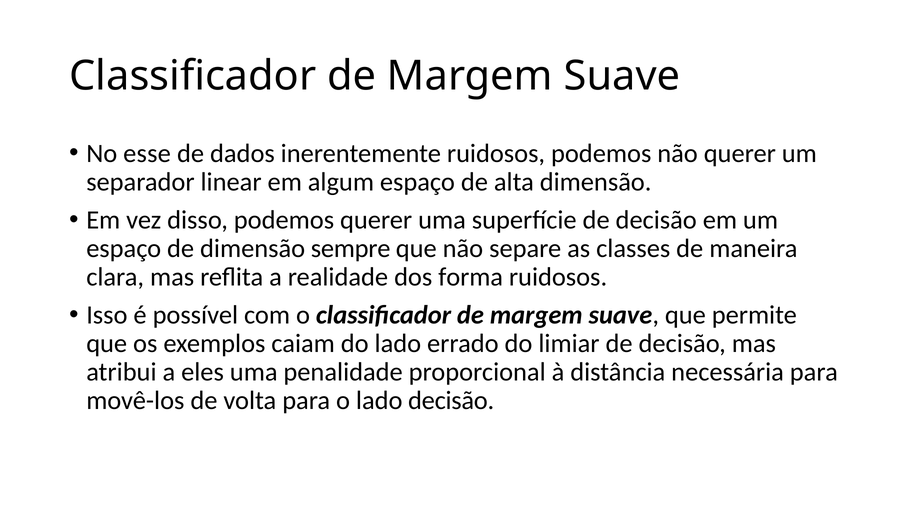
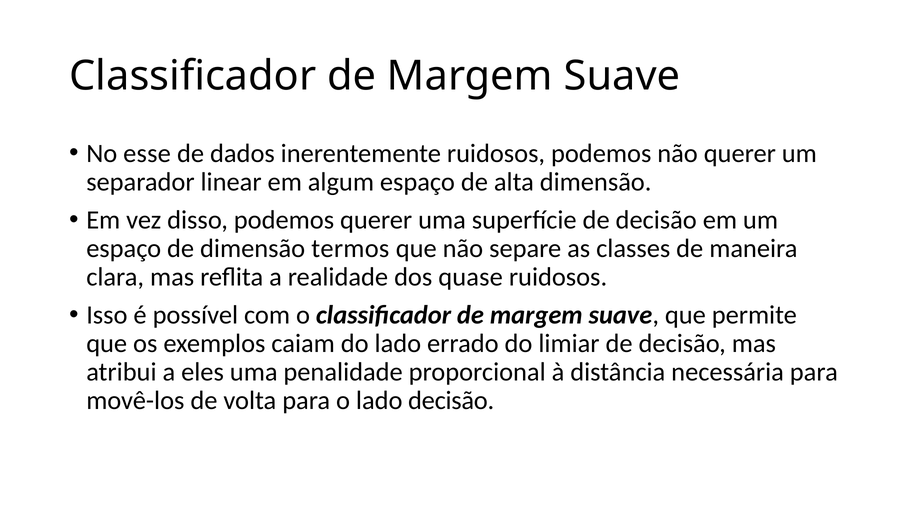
sempre: sempre -> termos
forma: forma -> quase
